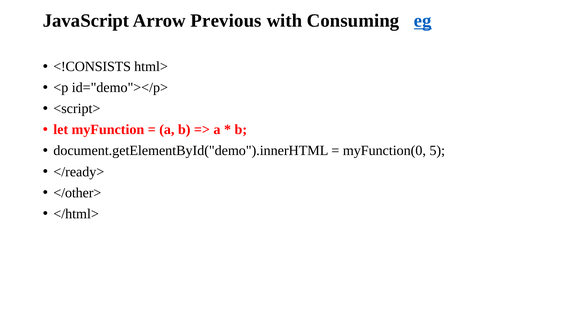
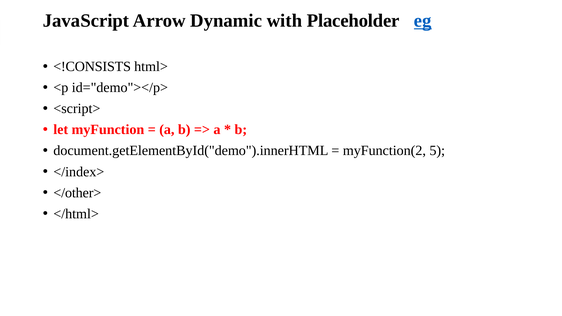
Previous: Previous -> Dynamic
Consuming: Consuming -> Placeholder
myFunction(0: myFunction(0 -> myFunction(2
</ready>: </ready> -> </index>
